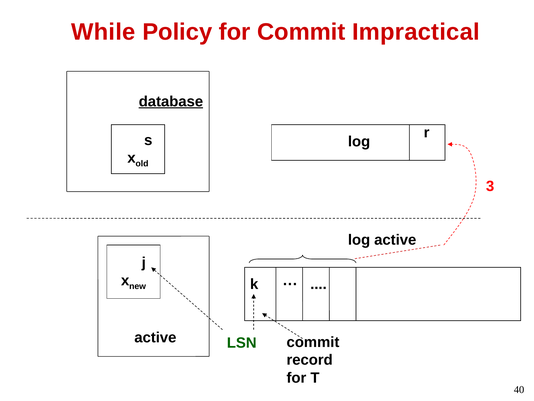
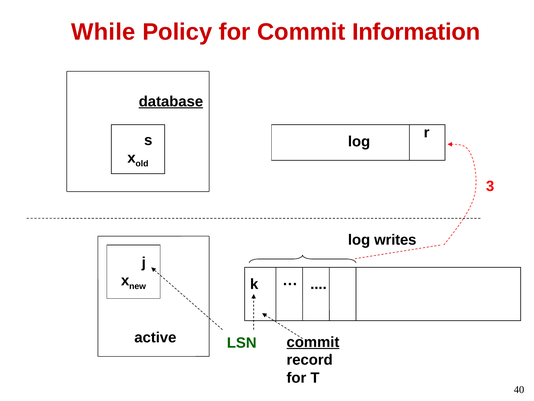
Impractical: Impractical -> Information
log active: active -> writes
commit at (313, 342) underline: none -> present
